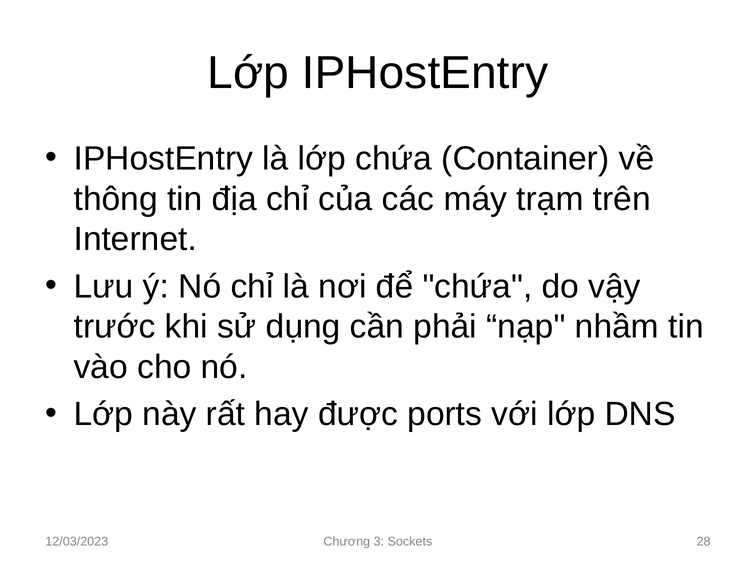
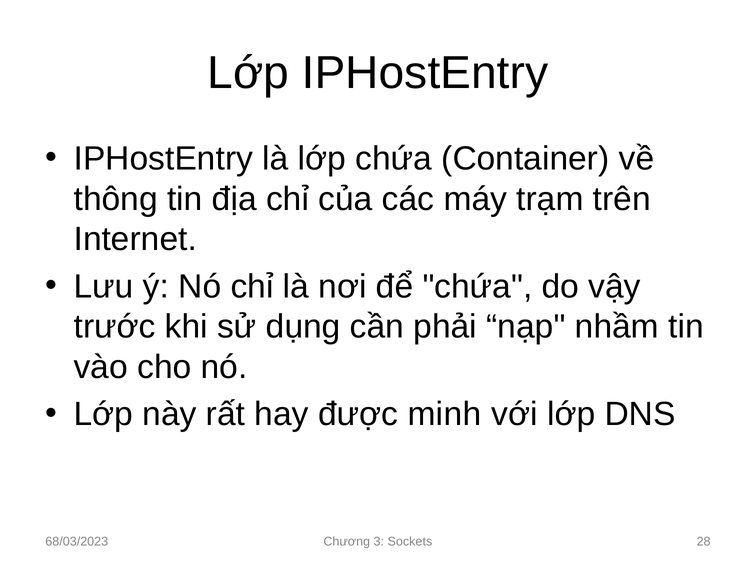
ports: ports -> minh
12/03/2023: 12/03/2023 -> 68/03/2023
